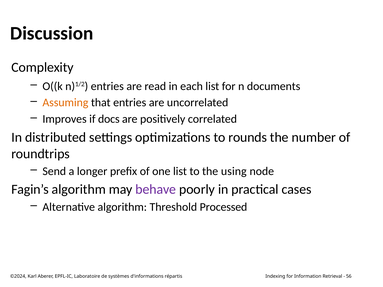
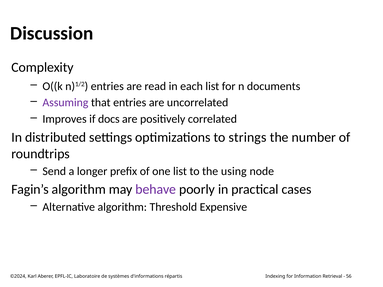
Assuming colour: orange -> purple
rounds: rounds -> strings
Processed: Processed -> Expensive
